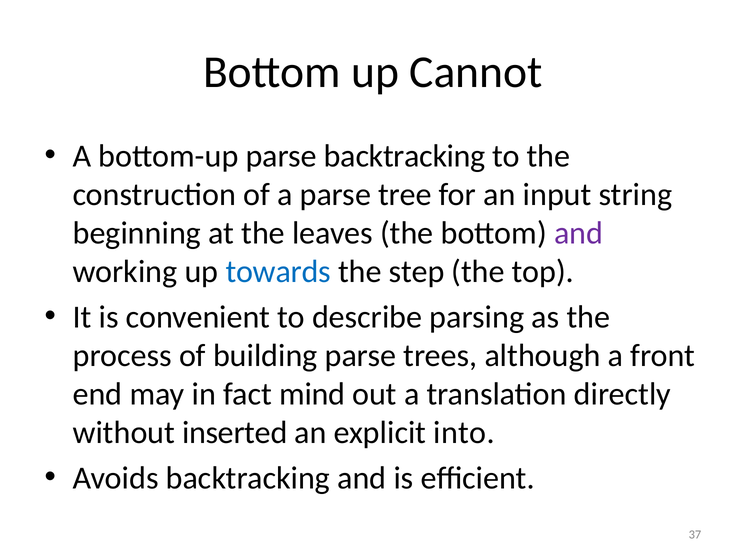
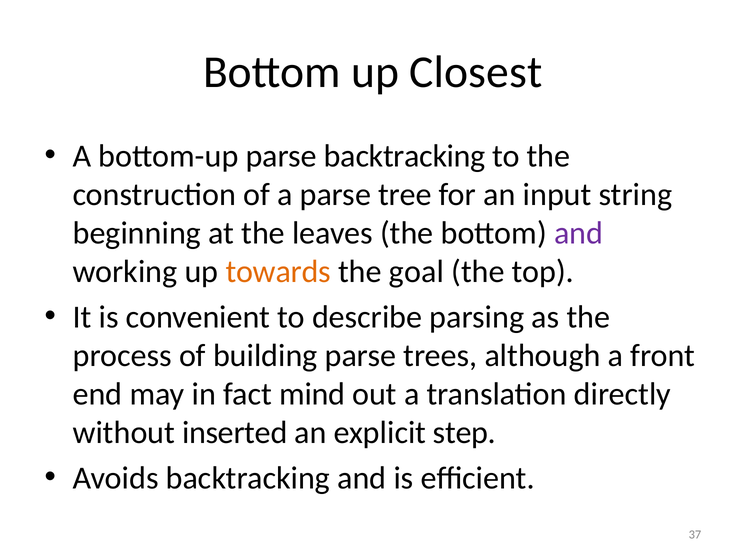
Cannot: Cannot -> Closest
towards colour: blue -> orange
step: step -> goal
into: into -> step
